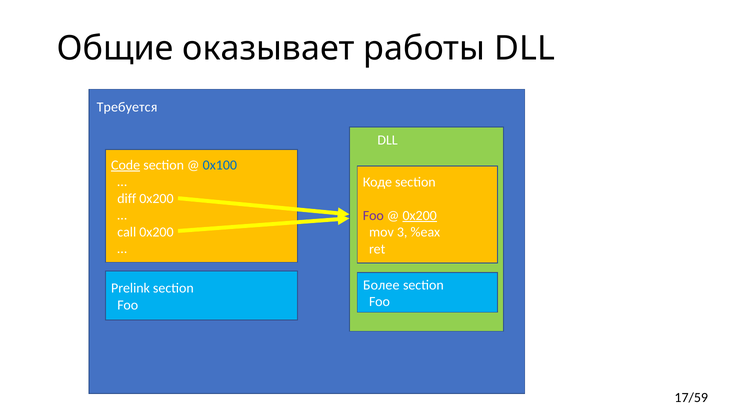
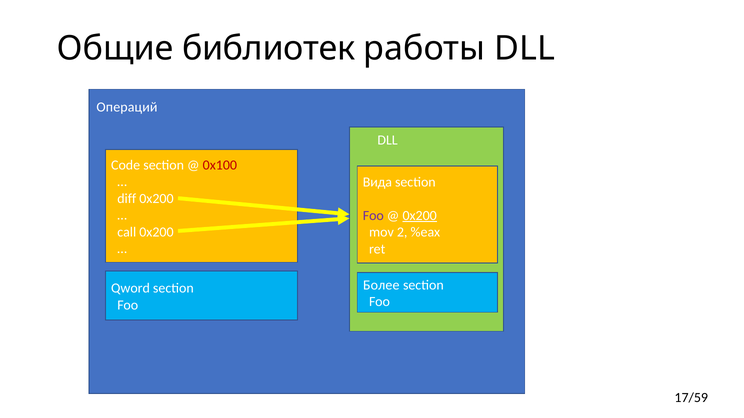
оказывает: оказывает -> библиотек
Требуется: Требуется -> Операций
Code underline: present -> none
0x100 colour: blue -> red
Коде: Коде -> Вида
3: 3 -> 2
Prelink: Prelink -> Qword
